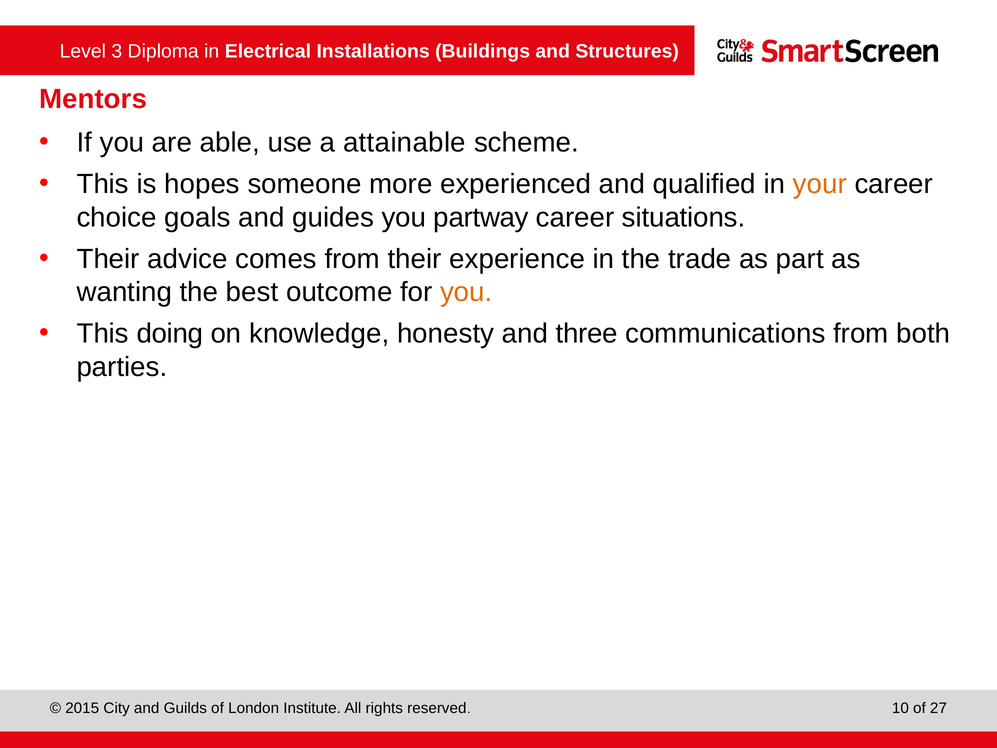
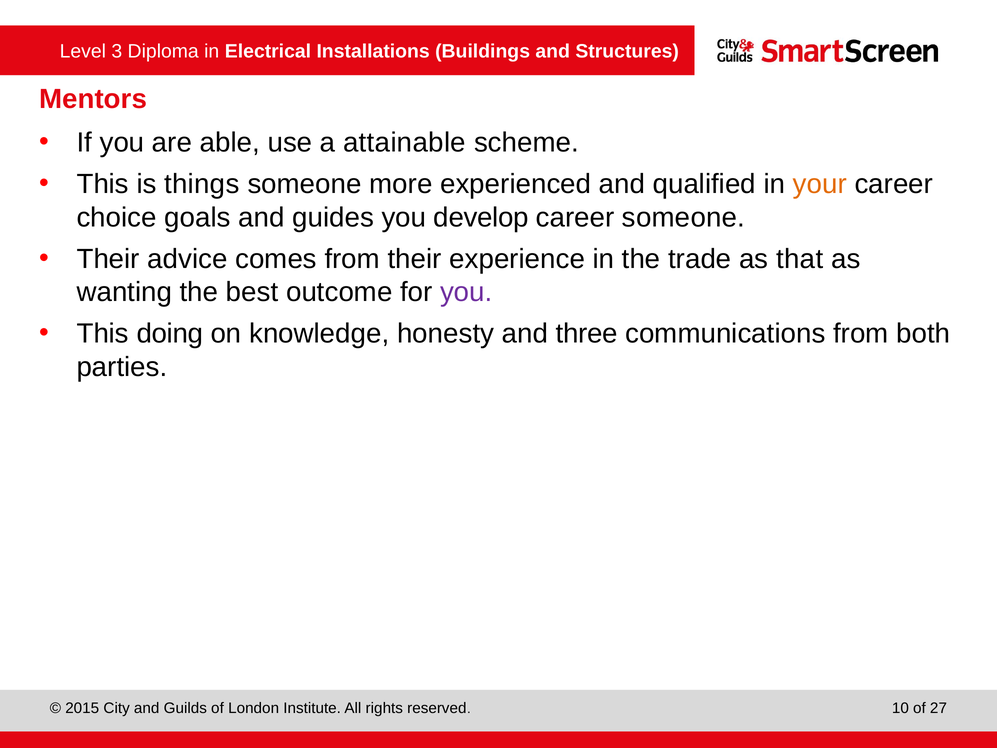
hopes: hopes -> things
partway: partway -> develop
career situations: situations -> someone
part: part -> that
you at (466, 292) colour: orange -> purple
